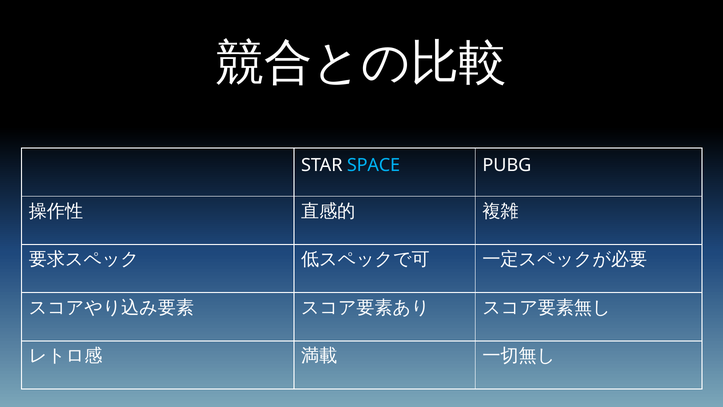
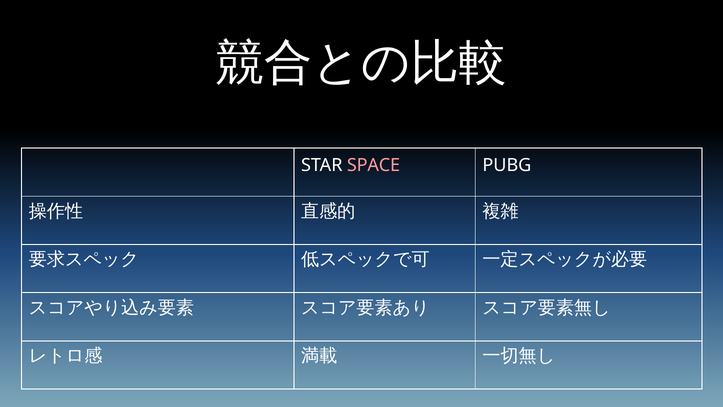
SPACE colour: light blue -> pink
